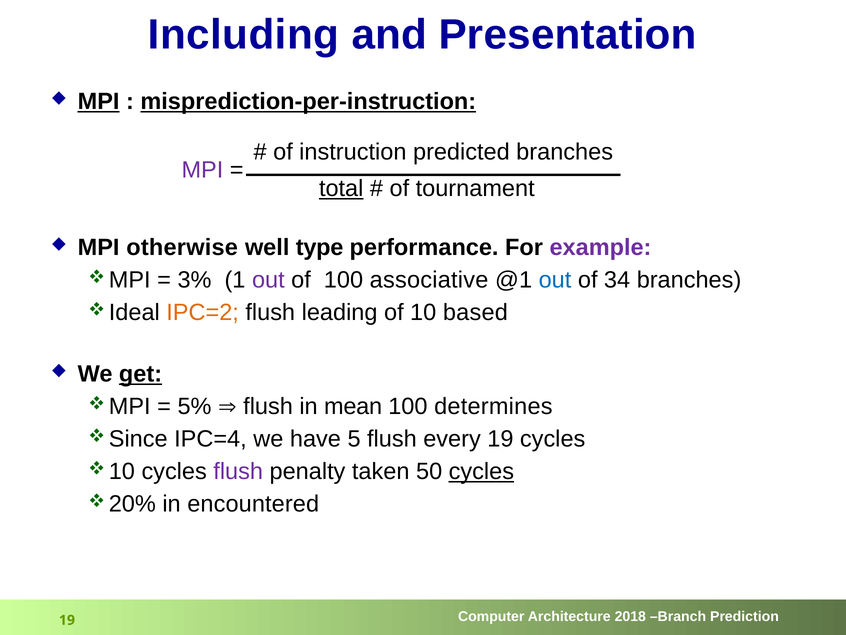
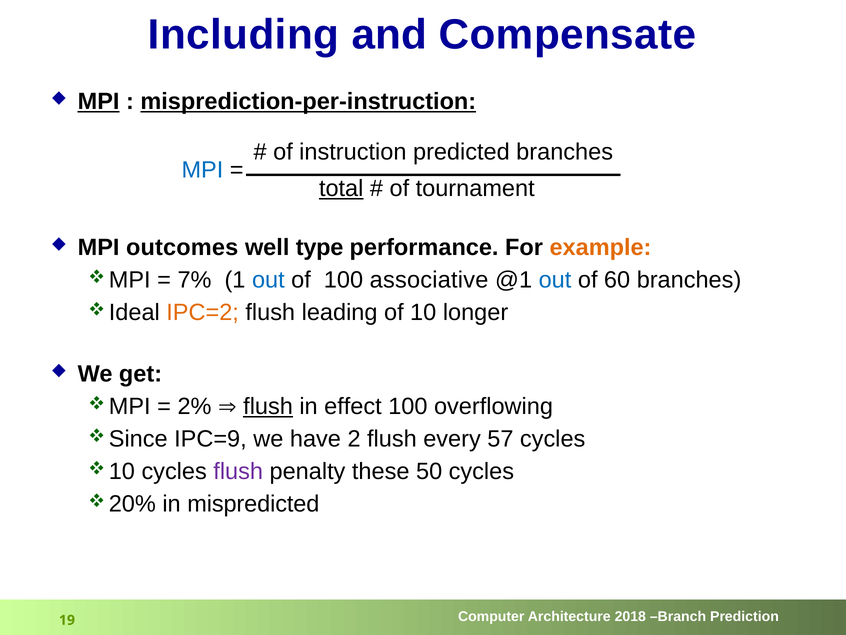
Presentation: Presentation -> Compensate
MPI at (202, 170) colour: purple -> blue
otherwise: otherwise -> outcomes
example colour: purple -> orange
3%: 3% -> 7%
out at (268, 280) colour: purple -> blue
34: 34 -> 60
based: based -> longer
get underline: present -> none
5%: 5% -> 2%
flush at (268, 406) underline: none -> present
mean: mean -> effect
determines: determines -> overflowing
IPC=4: IPC=4 -> IPC=9
5: 5 -> 2
every 19: 19 -> 57
taken: taken -> these
cycles at (481, 471) underline: present -> none
encountered: encountered -> mispredicted
